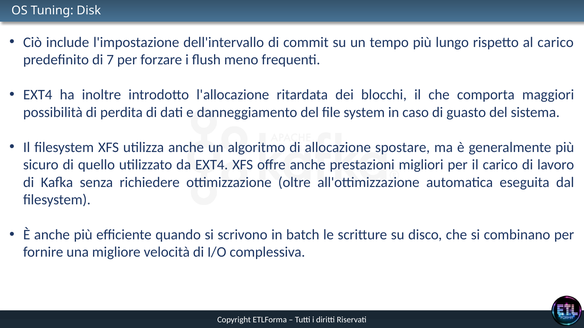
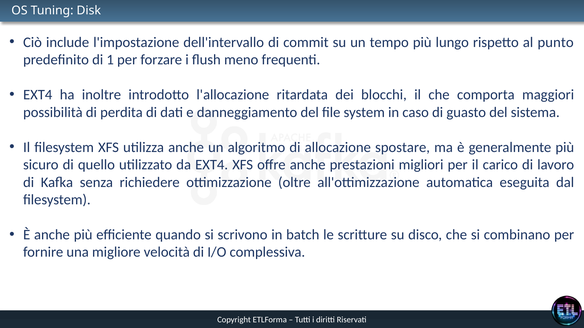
al carico: carico -> punto
7: 7 -> 1
